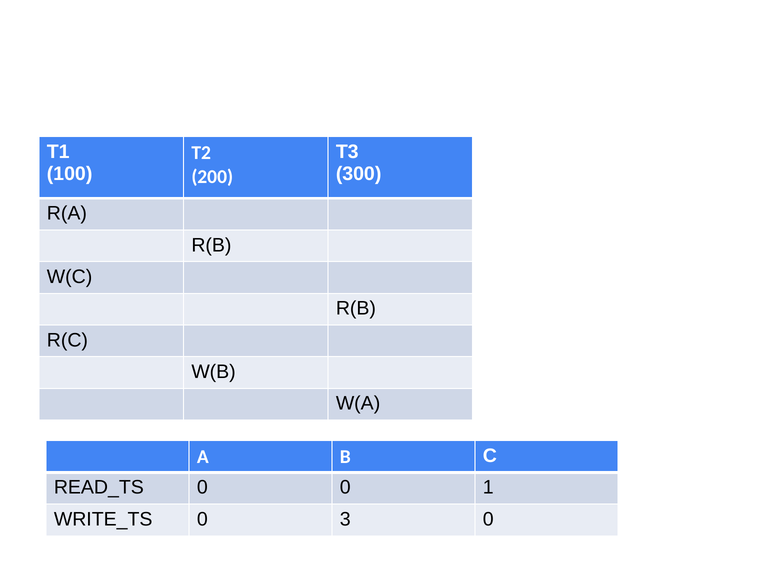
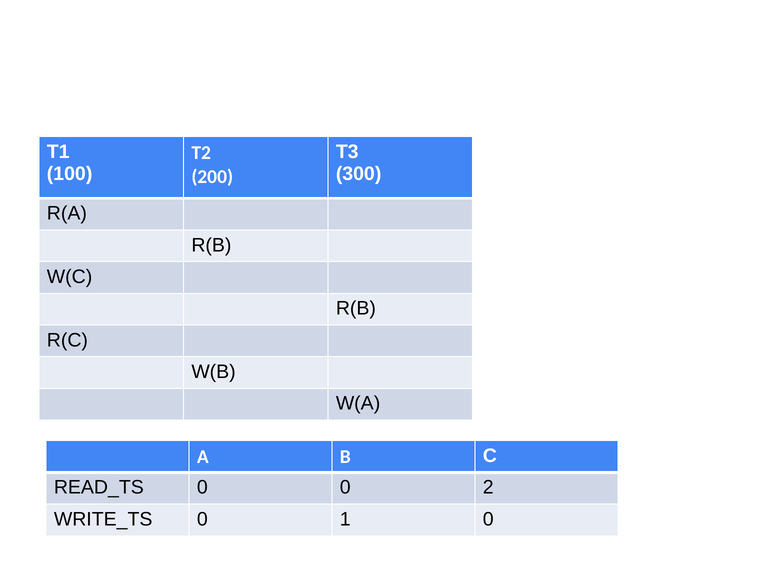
1: 1 -> 2
3: 3 -> 1
